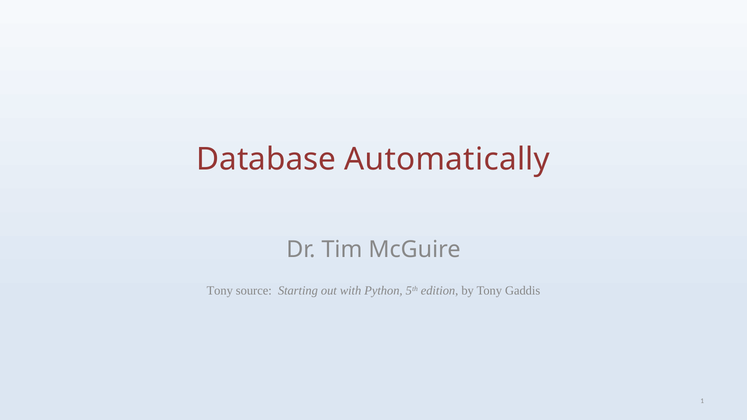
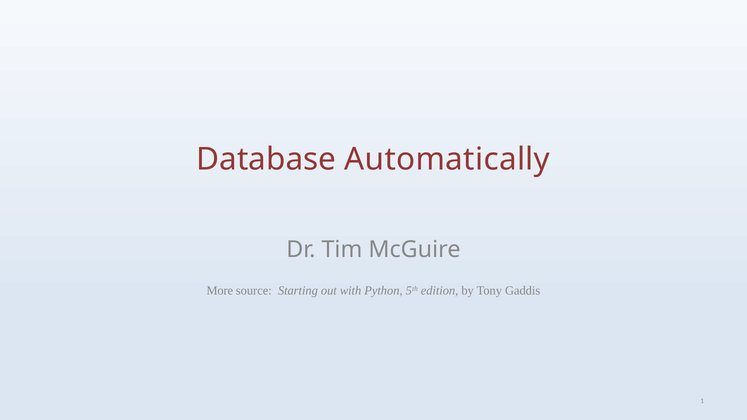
Tony at (220, 291): Tony -> More
